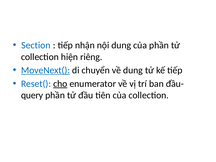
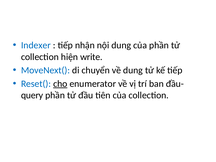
Section: Section -> Indexer
riêng: riêng -> write
MoveNext( underline: present -> none
